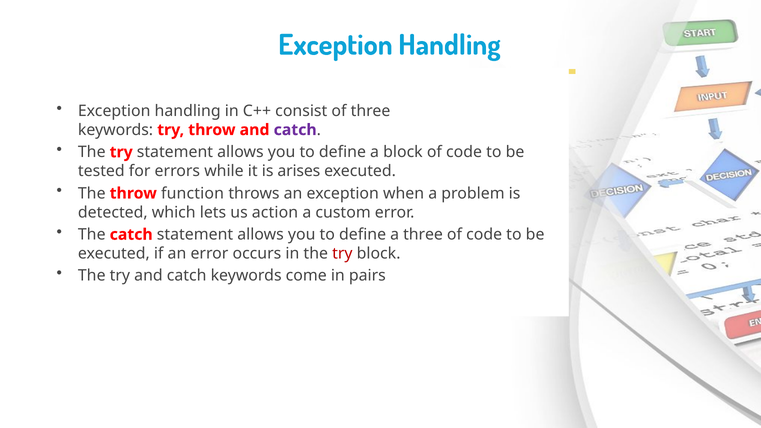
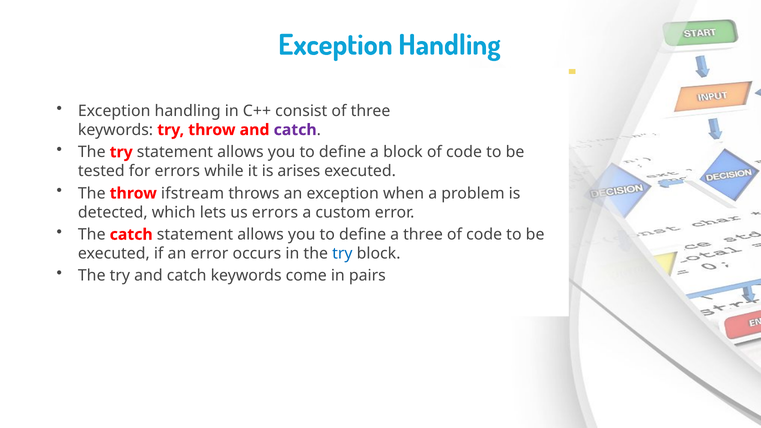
function: function -> ifstream
us action: action -> errors
try at (342, 254) colour: red -> blue
